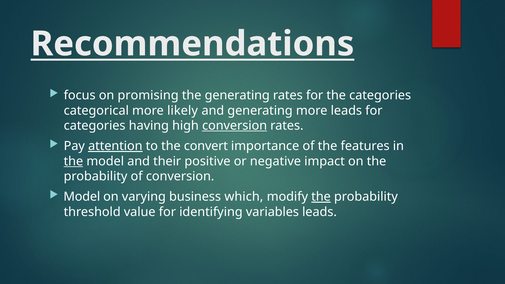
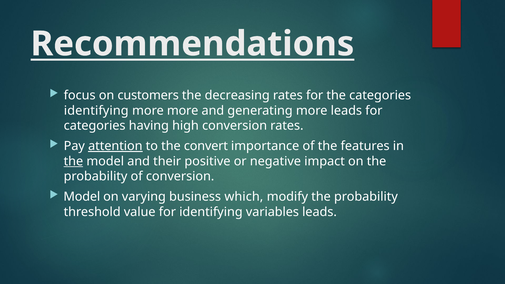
promising: promising -> customers
the generating: generating -> decreasing
categorical at (96, 111): categorical -> identifying
more likely: likely -> more
conversion at (235, 126) underline: present -> none
the at (321, 197) underline: present -> none
